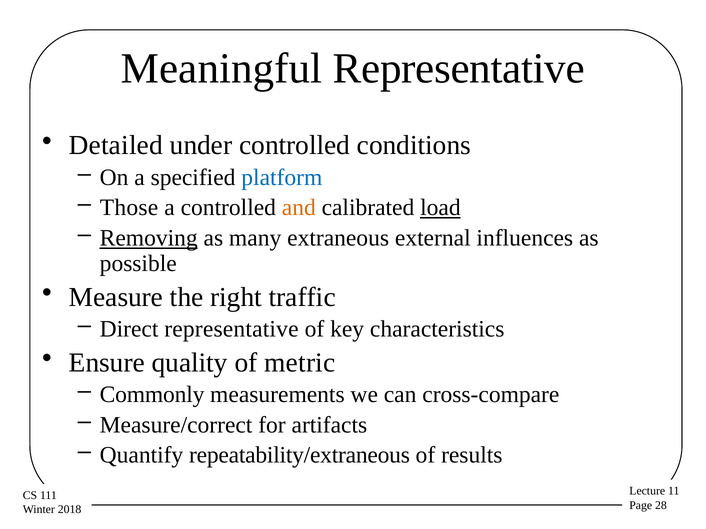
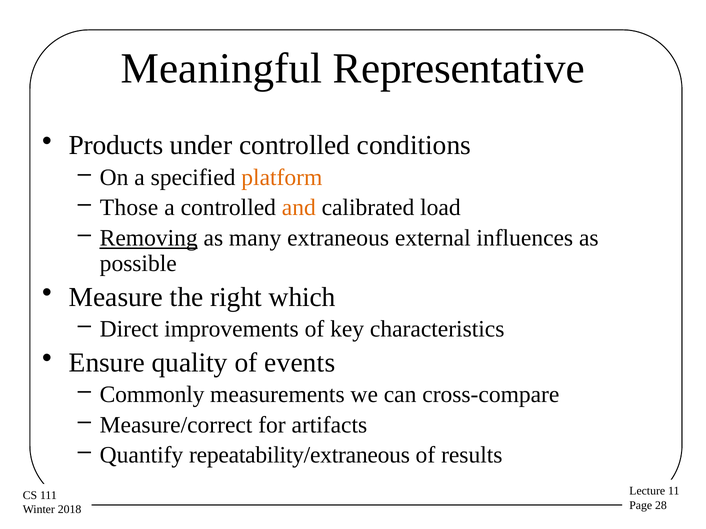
Detailed: Detailed -> Products
platform colour: blue -> orange
load underline: present -> none
traffic: traffic -> which
Direct representative: representative -> improvements
metric: metric -> events
